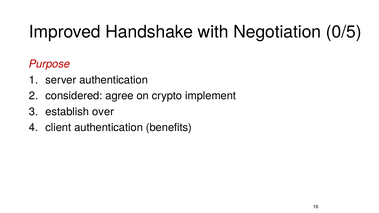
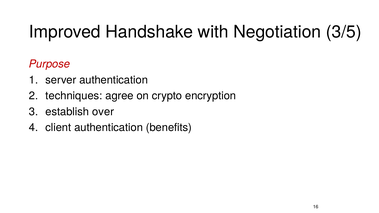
0/5: 0/5 -> 3/5
considered: considered -> techniques
implement: implement -> encryption
